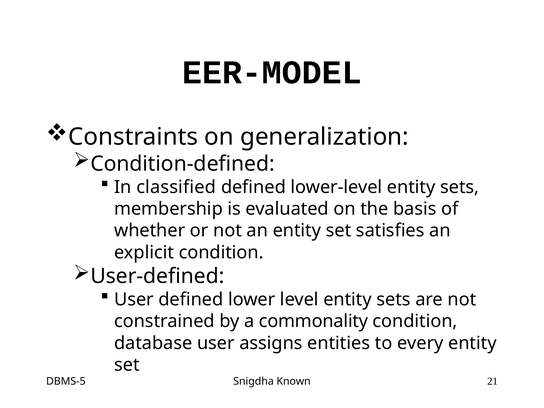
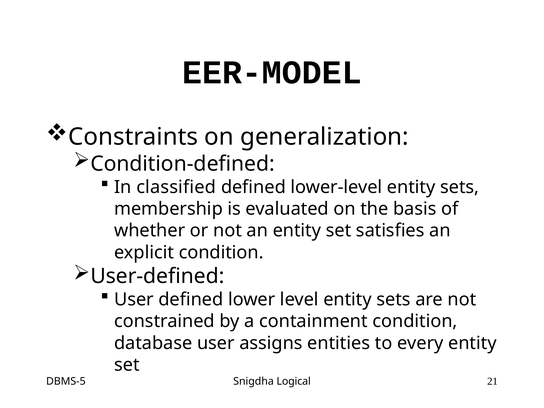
commonality: commonality -> containment
Known: Known -> Logical
